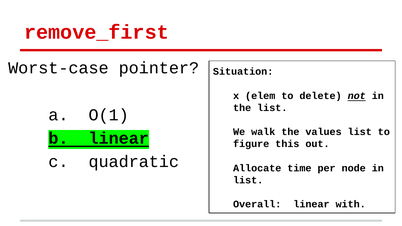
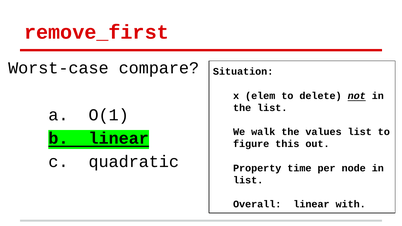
pointer: pointer -> compare
Allocate: Allocate -> Property
